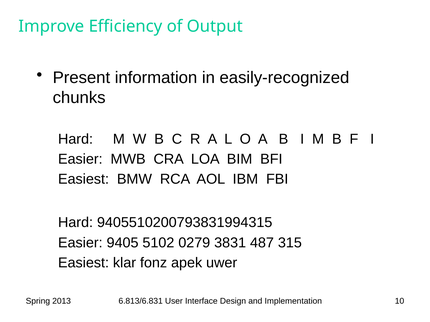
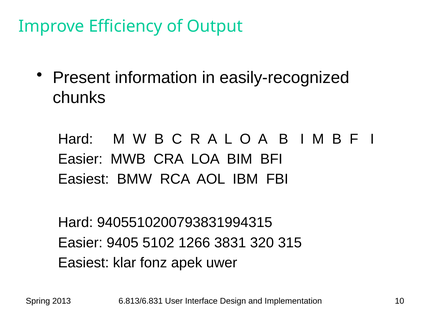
0279: 0279 -> 1266
487: 487 -> 320
